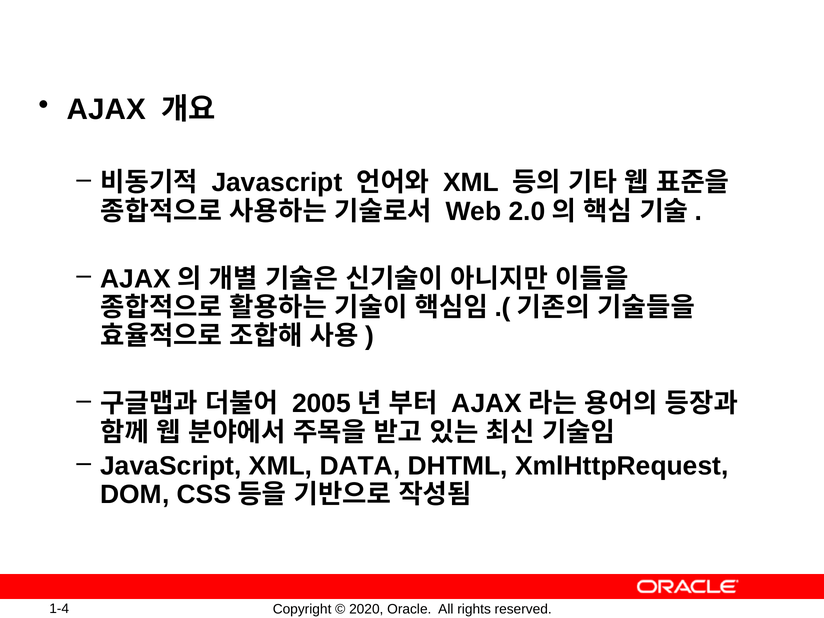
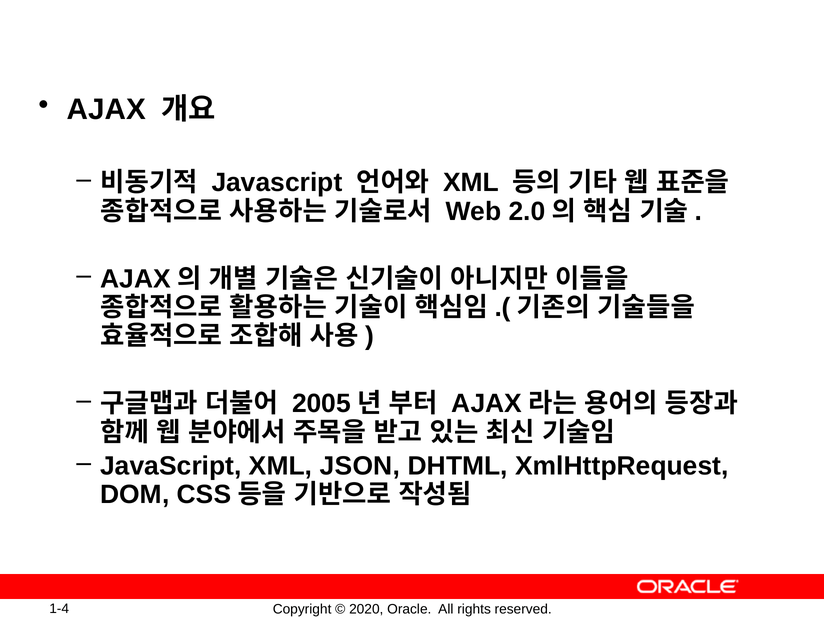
DATA: DATA -> JSON
